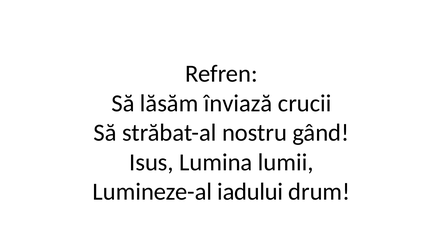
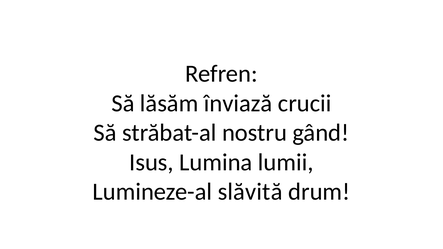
iadului: iadului -> slăvită
